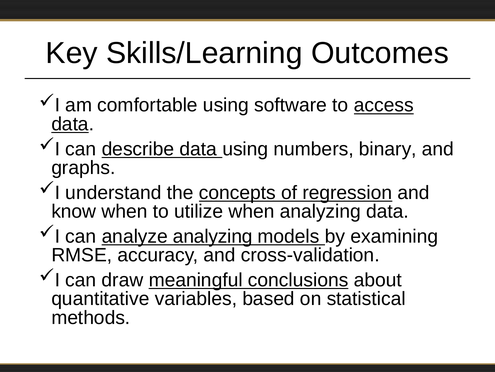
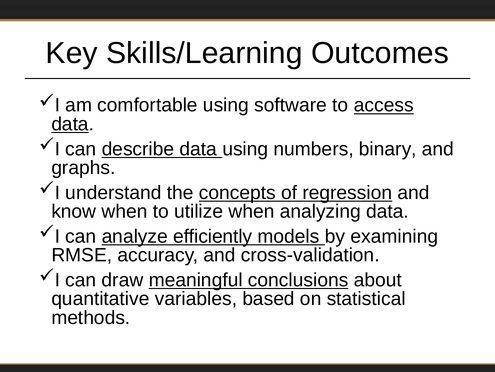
analyze analyzing: analyzing -> efficiently
